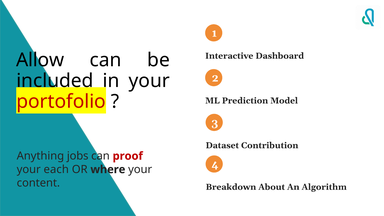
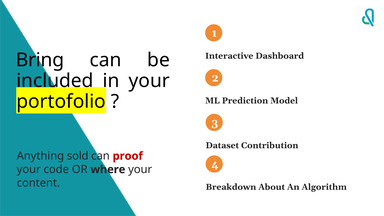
Allow: Allow -> Bring
portofolio colour: red -> black
jobs: jobs -> sold
each: each -> code
